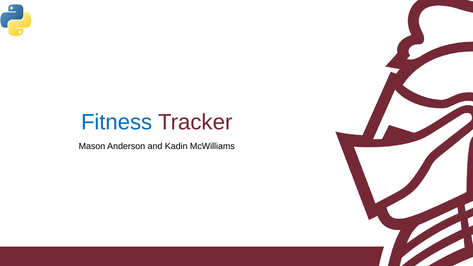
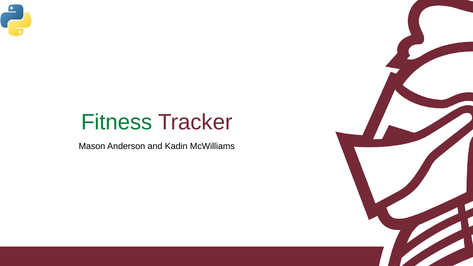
Fitness colour: blue -> green
